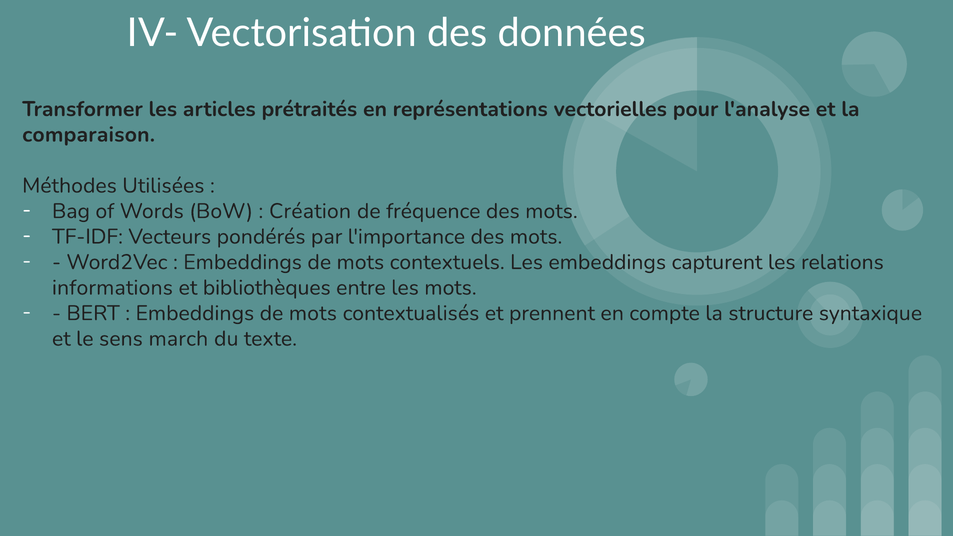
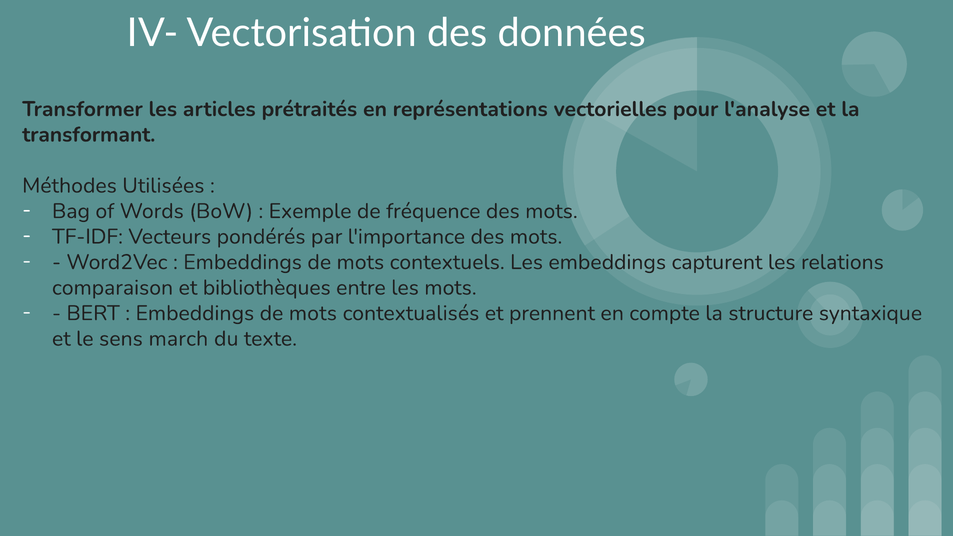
comparaison: comparaison -> transformant
Création: Création -> Exemple
informations: informations -> comparaison
